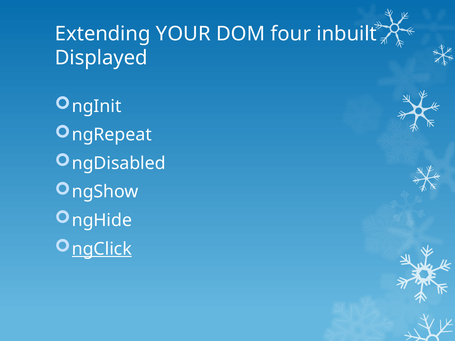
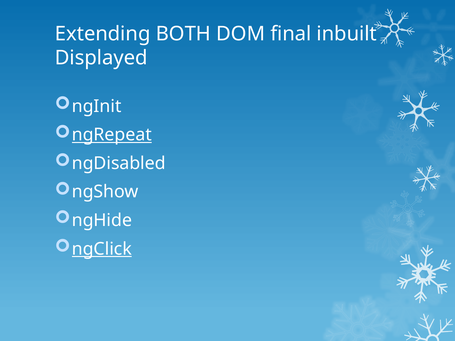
YOUR: YOUR -> BOTH
four: four -> final
ngRepeat underline: none -> present
